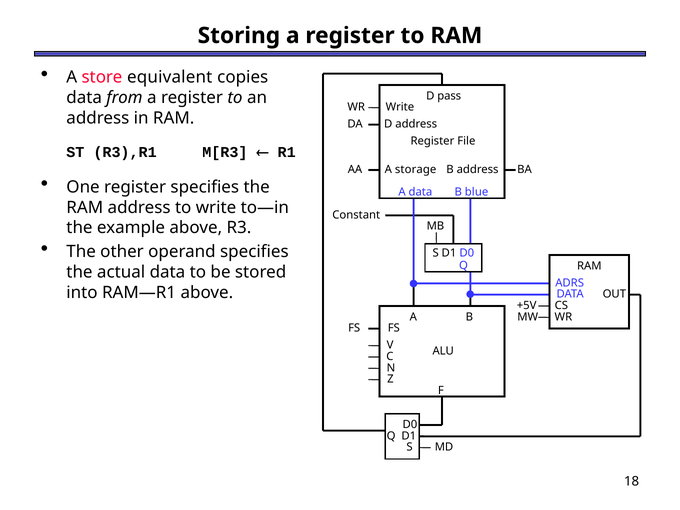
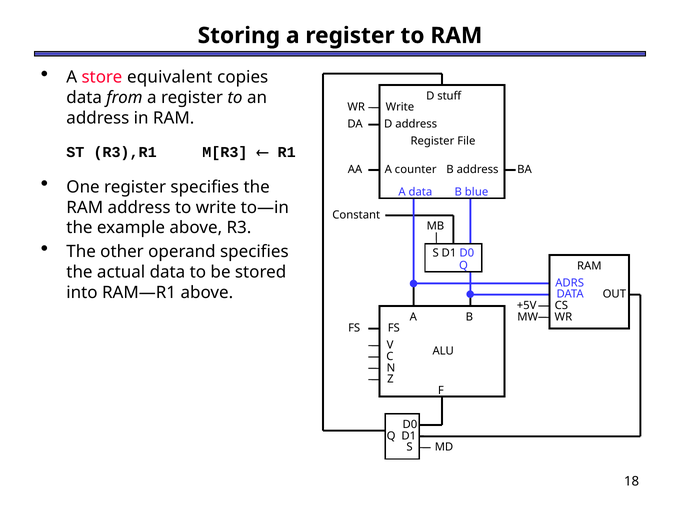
pass: pass -> stuff
storage: storage -> counter
